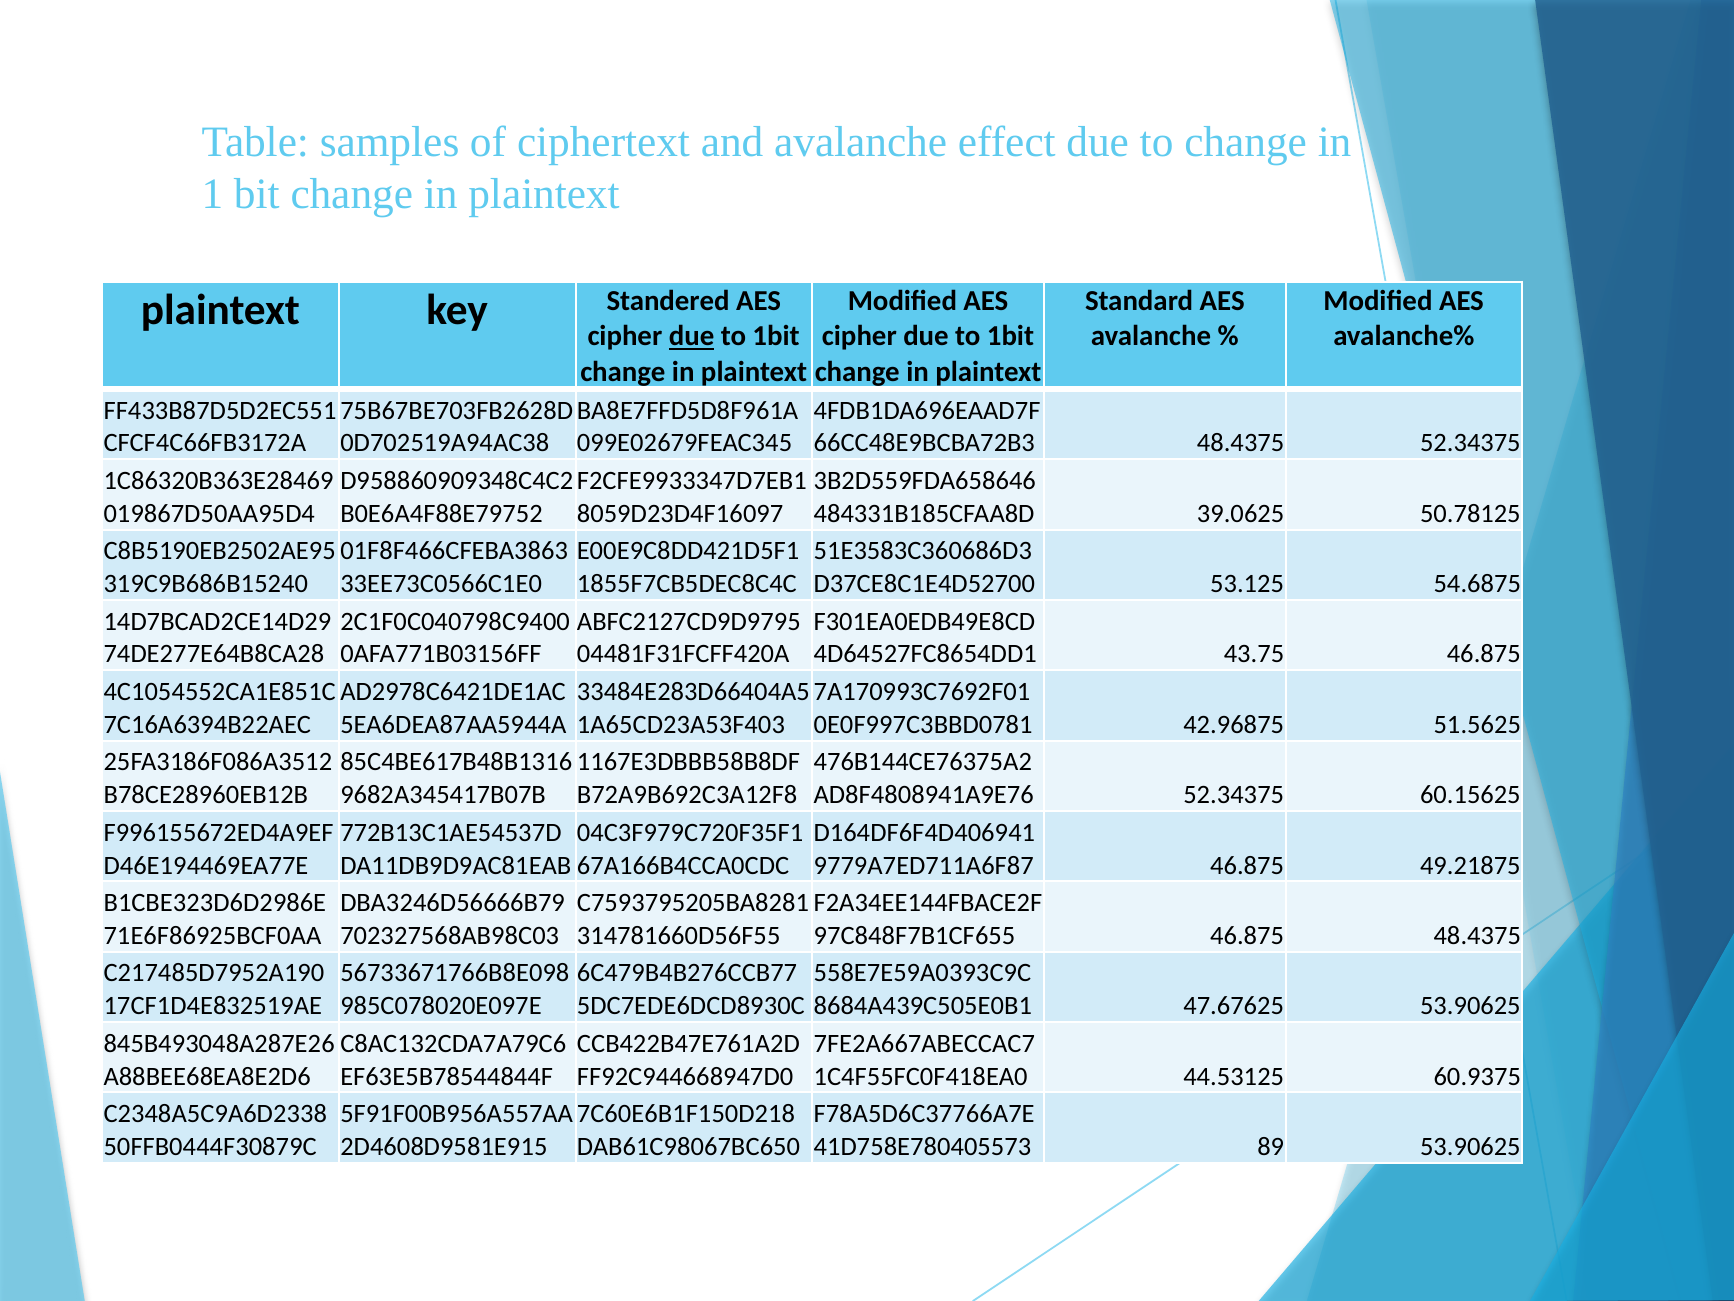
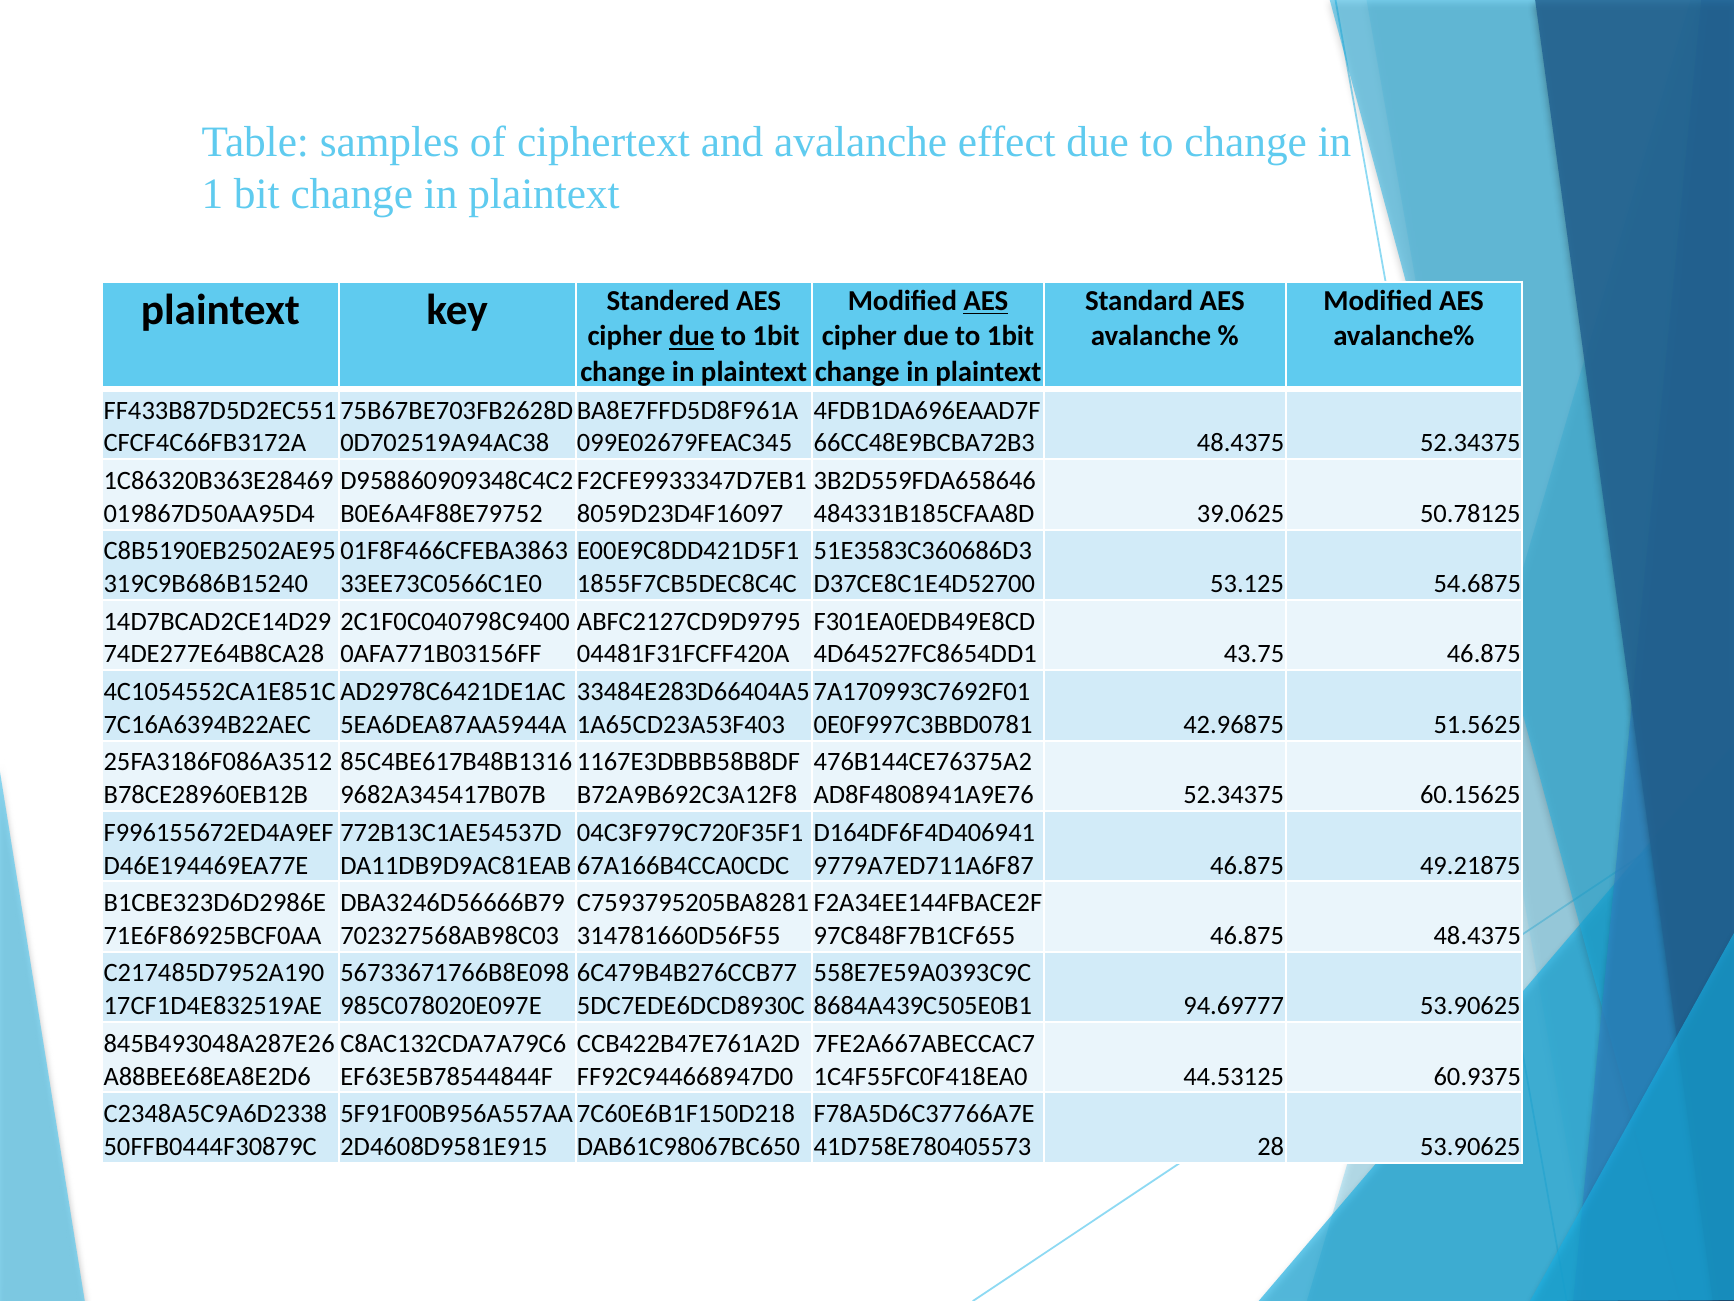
AES at (986, 301) underline: none -> present
47.67625: 47.67625 -> 94.69777
89: 89 -> 28
